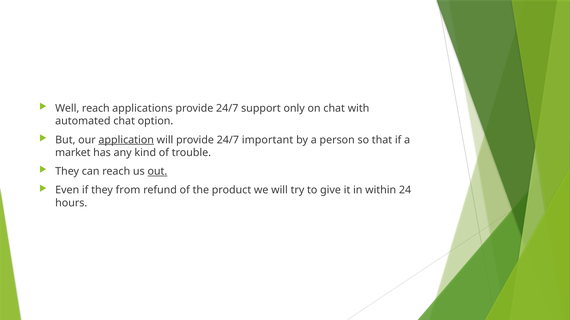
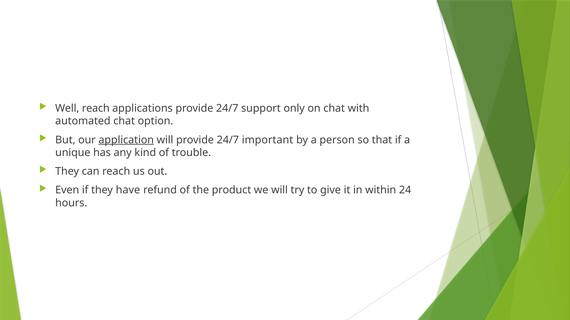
market: market -> unique
out underline: present -> none
from: from -> have
